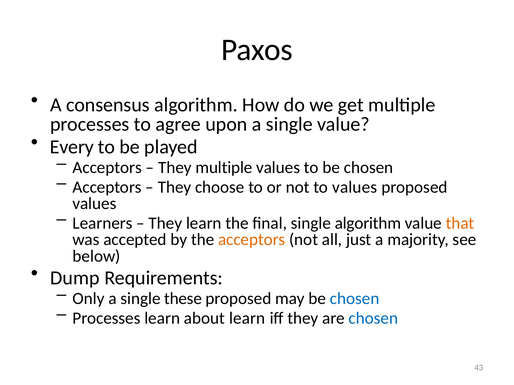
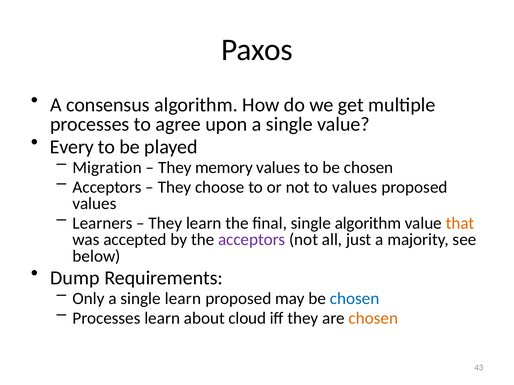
Acceptors at (107, 168): Acceptors -> Migration
They multiple: multiple -> memory
acceptors at (252, 240) colour: orange -> purple
single these: these -> learn
about learn: learn -> cloud
chosen at (373, 319) colour: blue -> orange
